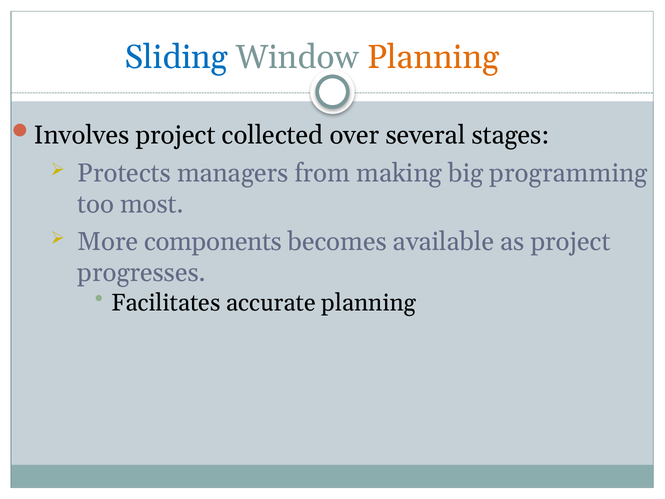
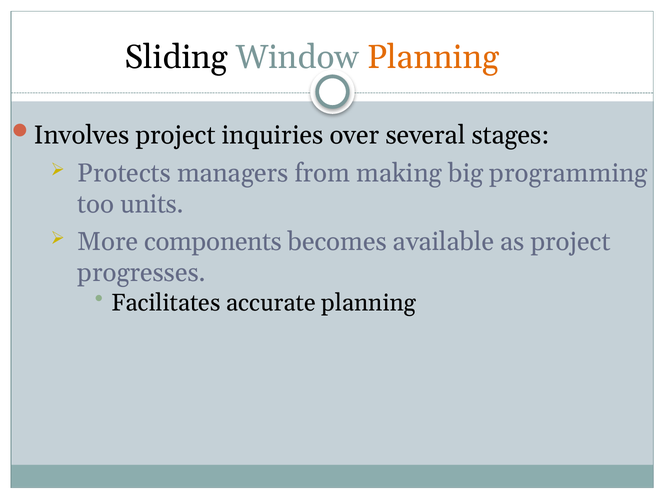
Sliding colour: blue -> black
collected: collected -> inquiries
most: most -> units
